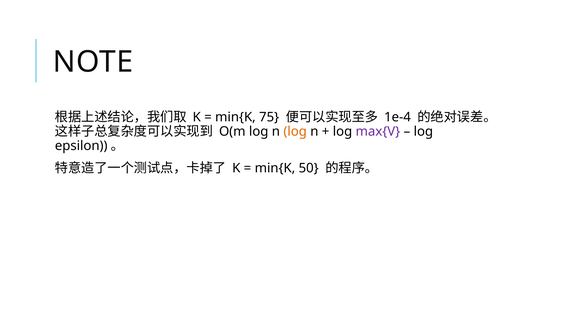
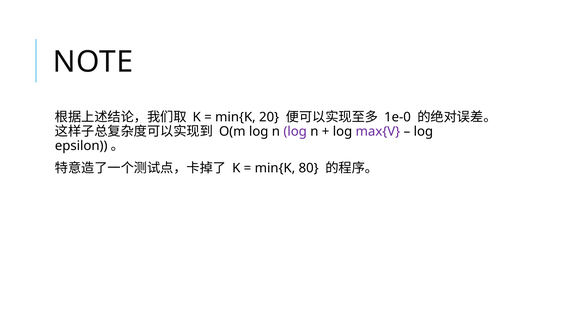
75: 75 -> 20
1e-4: 1e-4 -> 1e-0
log at (295, 131) colour: orange -> purple
50: 50 -> 80
